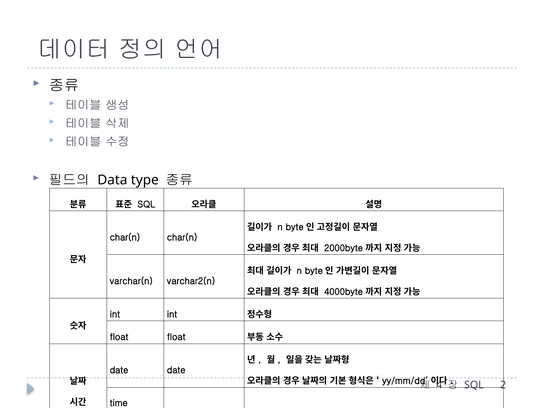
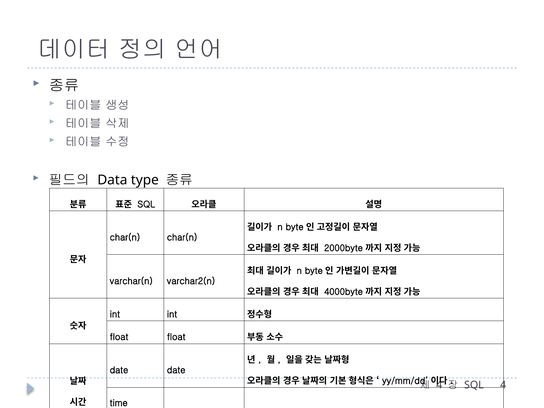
SQL 2: 2 -> 4
